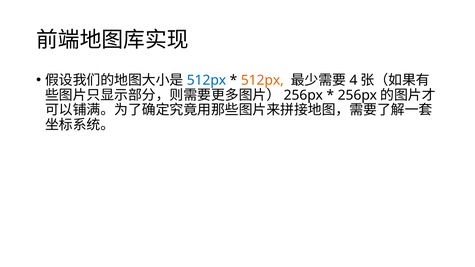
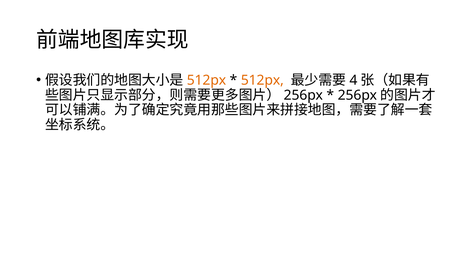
512px at (206, 80) colour: blue -> orange
